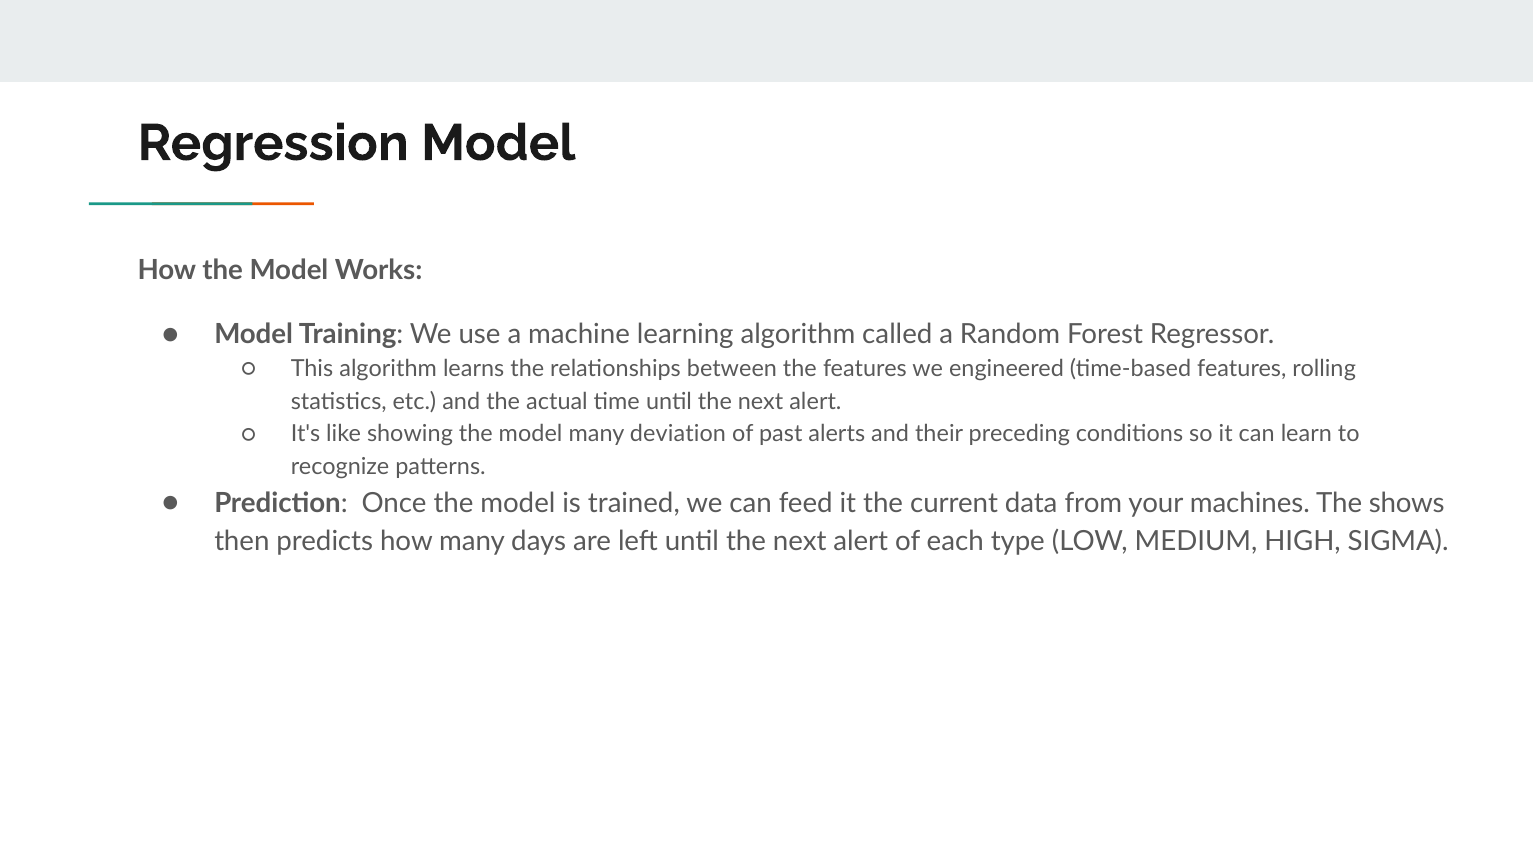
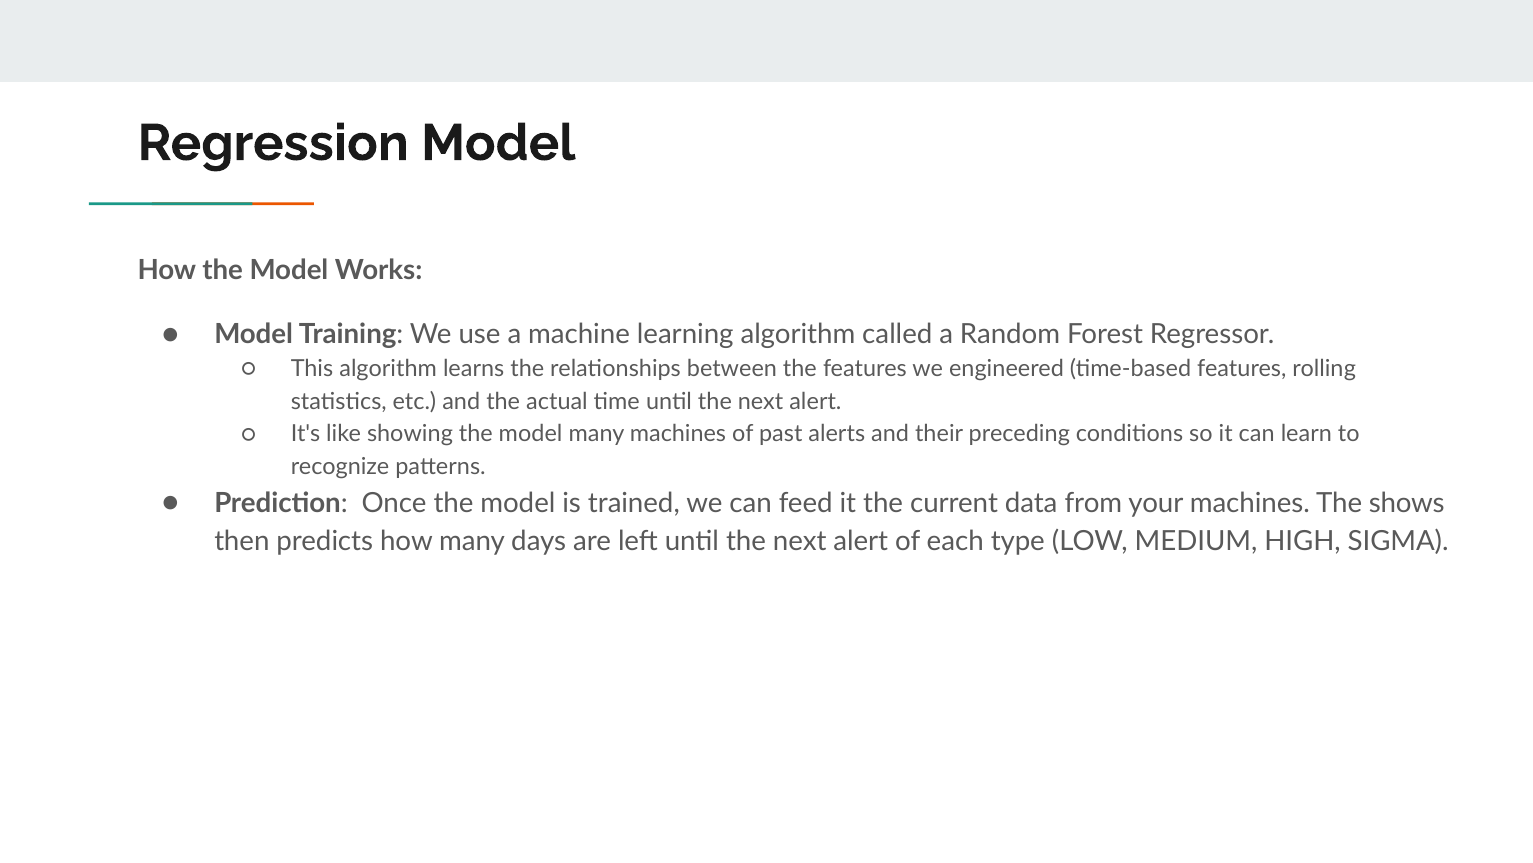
many deviation: deviation -> machines
